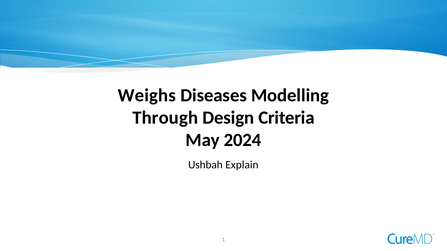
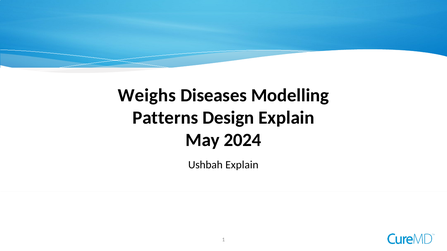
Through: Through -> Patterns
Design Criteria: Criteria -> Explain
